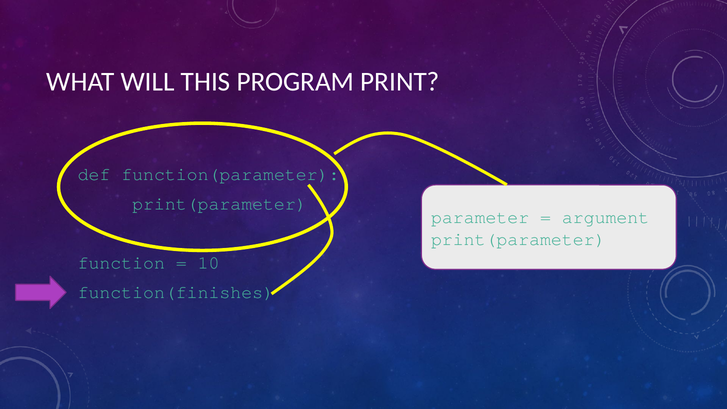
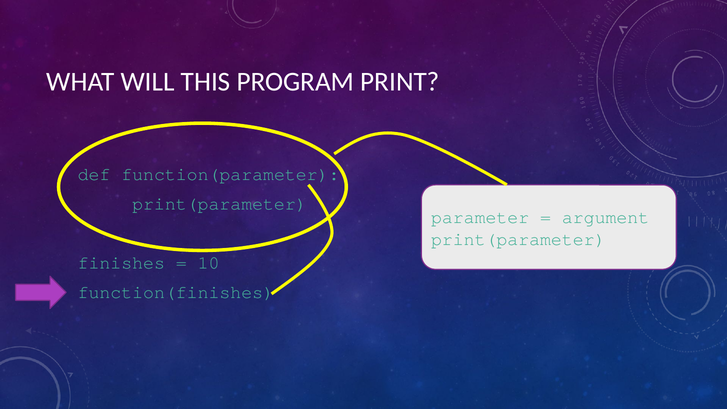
function: function -> finishes
